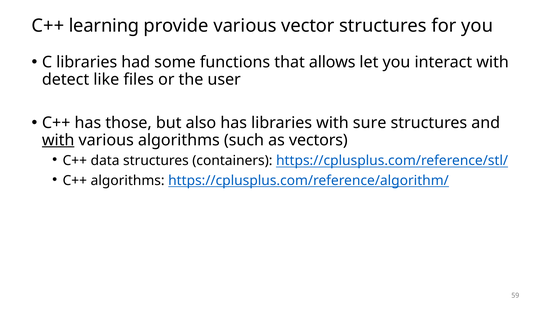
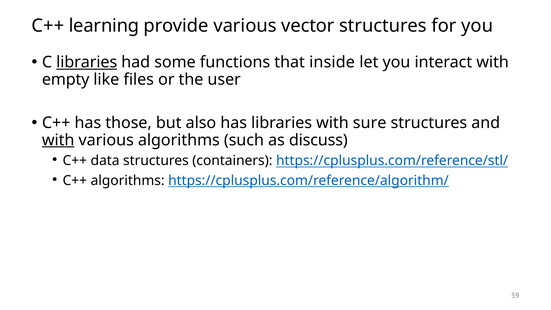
libraries at (87, 62) underline: none -> present
allows: allows -> inside
detect: detect -> empty
vectors: vectors -> discuss
